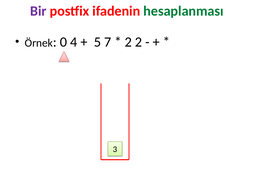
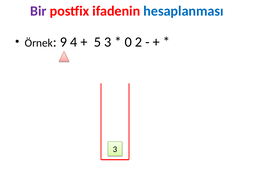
hesaplanması colour: green -> blue
0: 0 -> 9
5 7: 7 -> 3
2 at (128, 42): 2 -> 0
